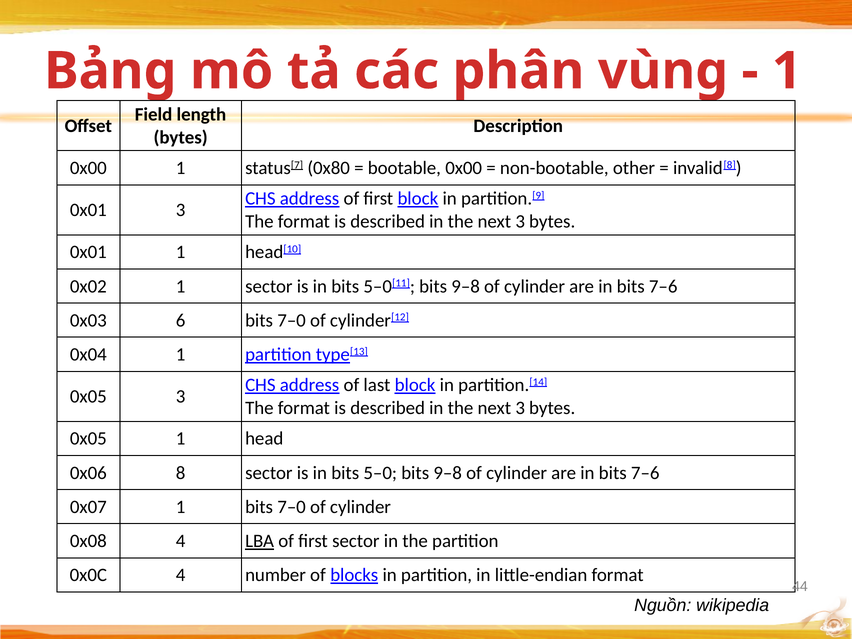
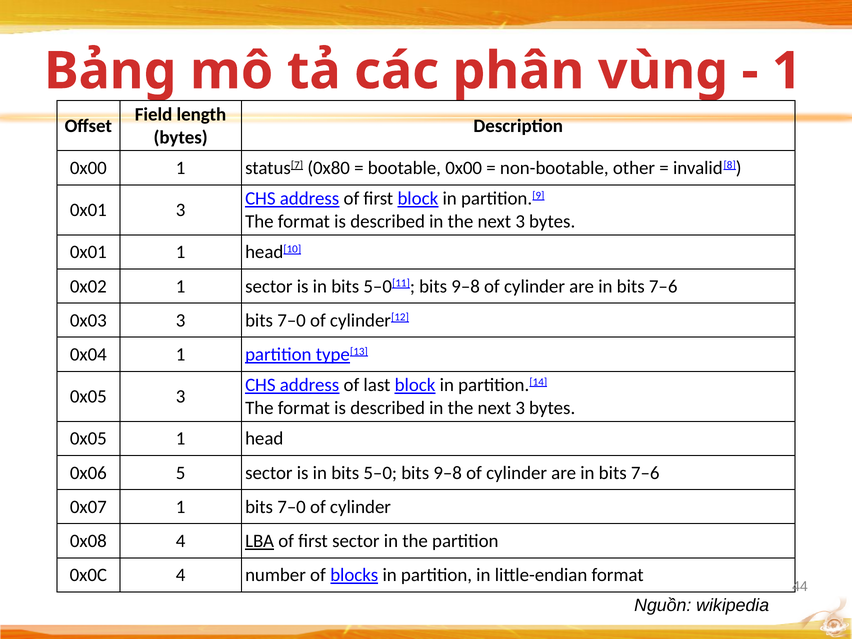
0x03 6: 6 -> 3
8: 8 -> 5
